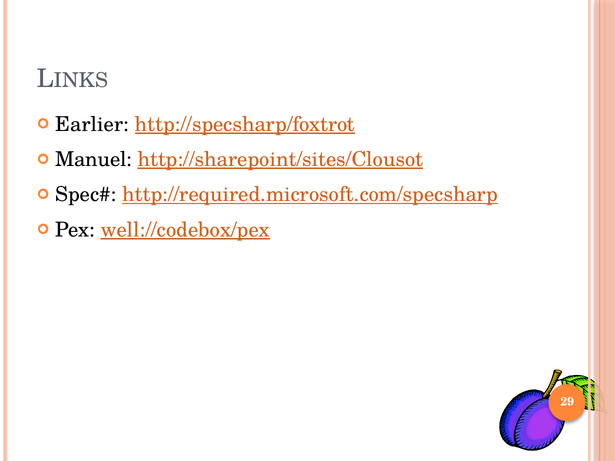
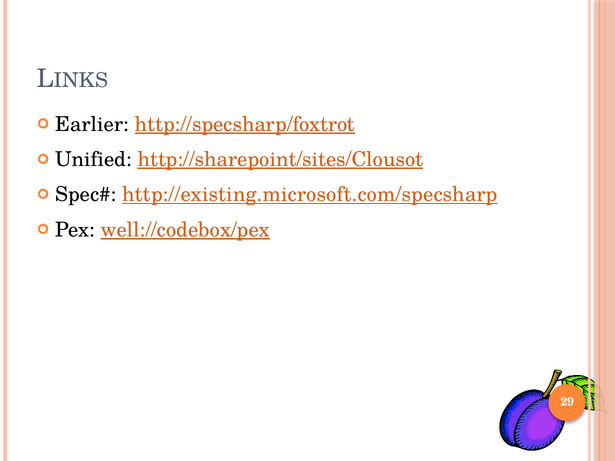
Manuel: Manuel -> Unified
http://required.microsoft.com/specsharp: http://required.microsoft.com/specsharp -> http://existing.microsoft.com/specsharp
